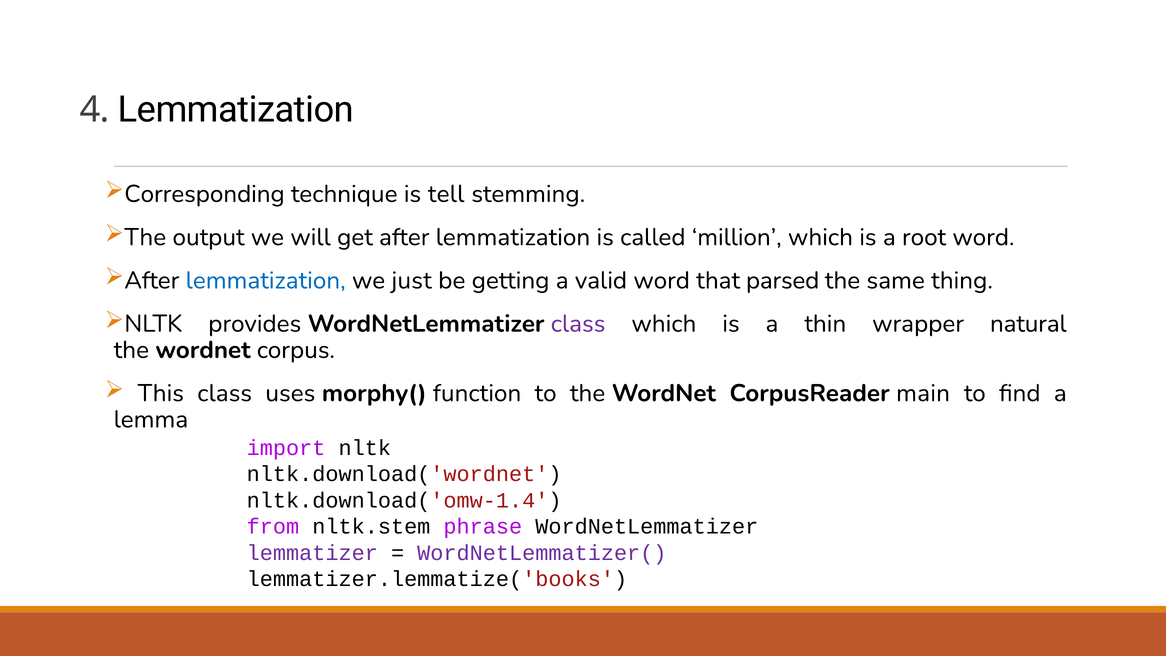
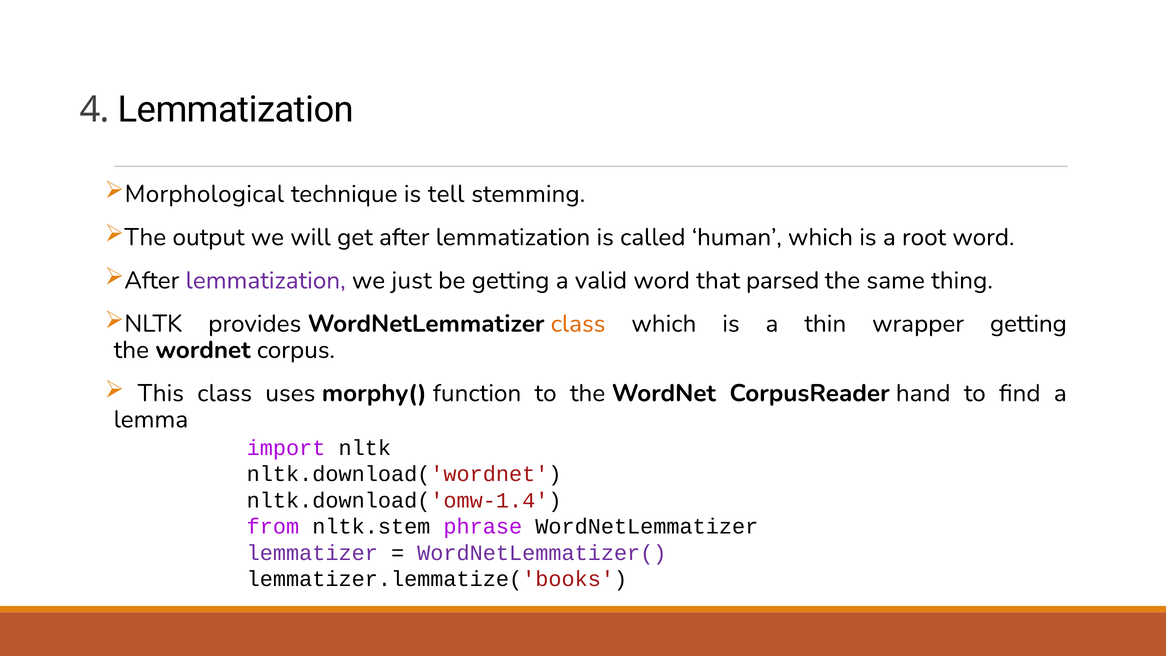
Corresponding: Corresponding -> Morphological
million: million -> human
lemmatization at (266, 280) colour: blue -> purple
class at (578, 324) colour: purple -> orange
wrapper natural: natural -> getting
main: main -> hand
